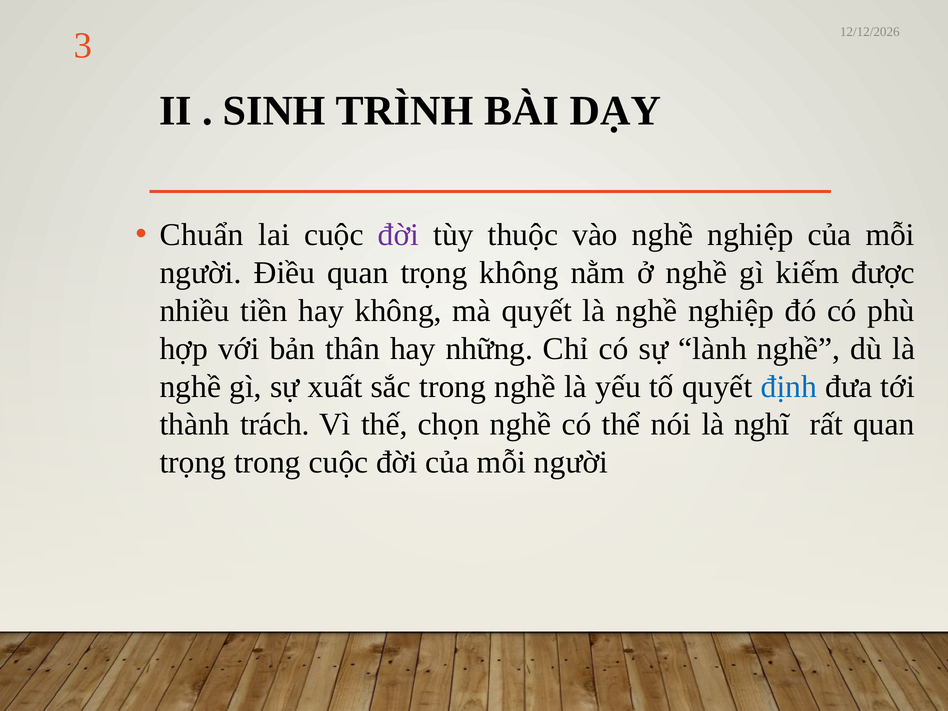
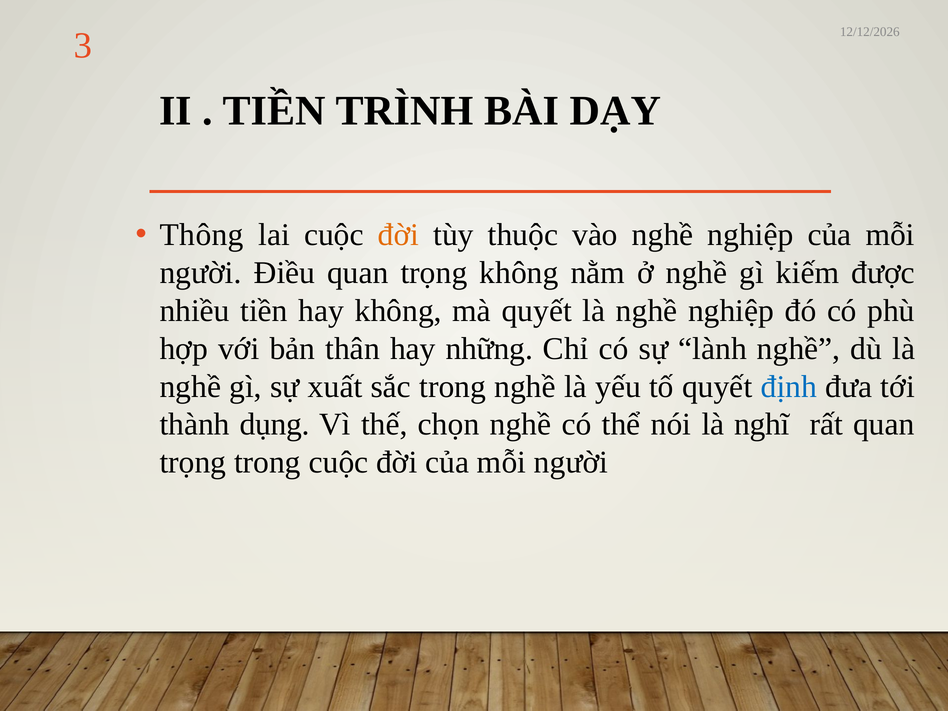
SINH at (274, 111): SINH -> TIỀN
Chuẩn: Chuẩn -> Thông
đời at (399, 235) colour: purple -> orange
trách: trách -> dụng
